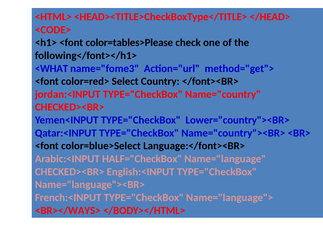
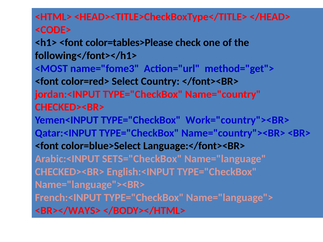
<WHAT: <WHAT -> <MOST
Lower="country"><BR>: Lower="country"><BR> -> Work="country"><BR>
HALF="CheckBox: HALF="CheckBox -> SETS="CheckBox
